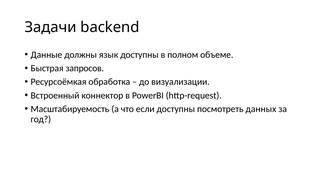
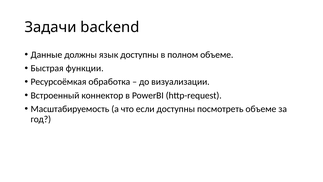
запросов: запросов -> функции
посмотреть данных: данных -> объеме
